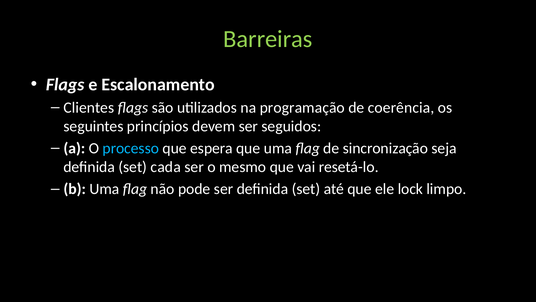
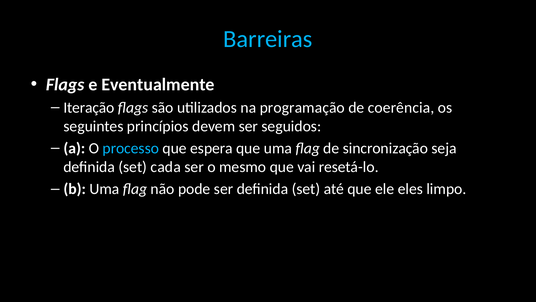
Barreiras colour: light green -> light blue
Escalonamento: Escalonamento -> Eventualmente
Clientes: Clientes -> Iteração
lock: lock -> eles
